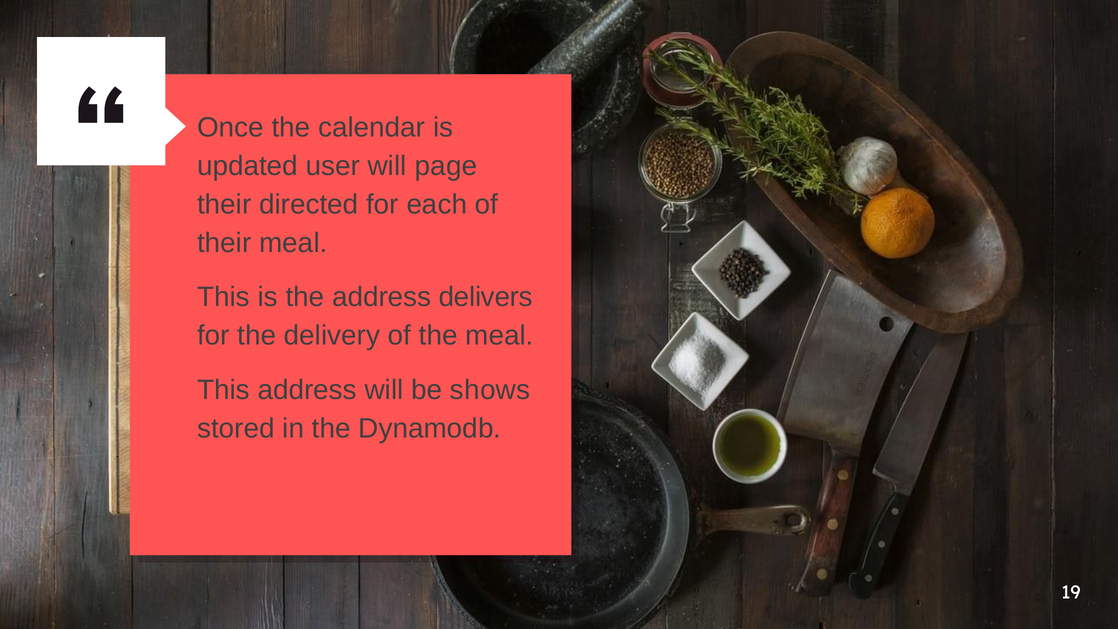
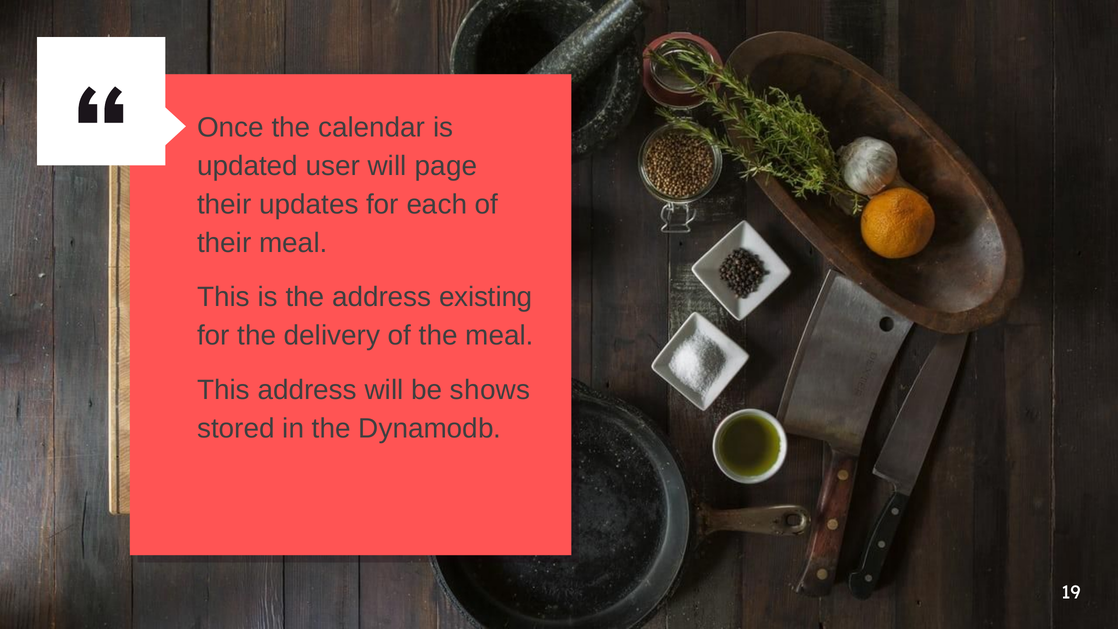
directed: directed -> updates
delivers: delivers -> existing
